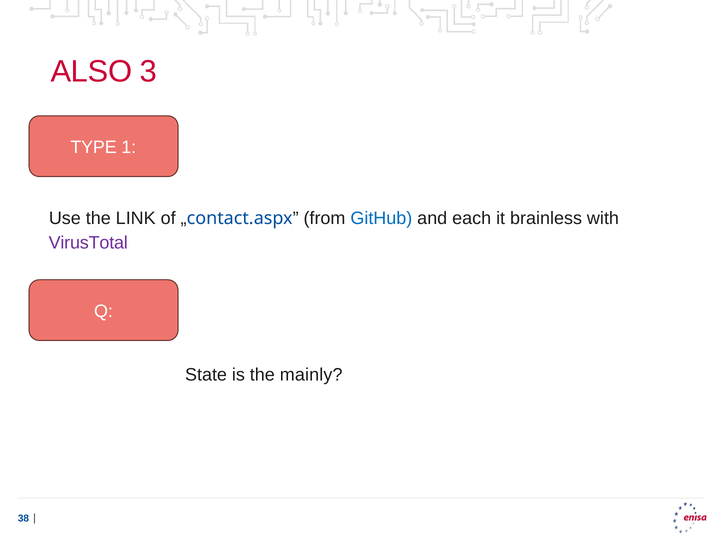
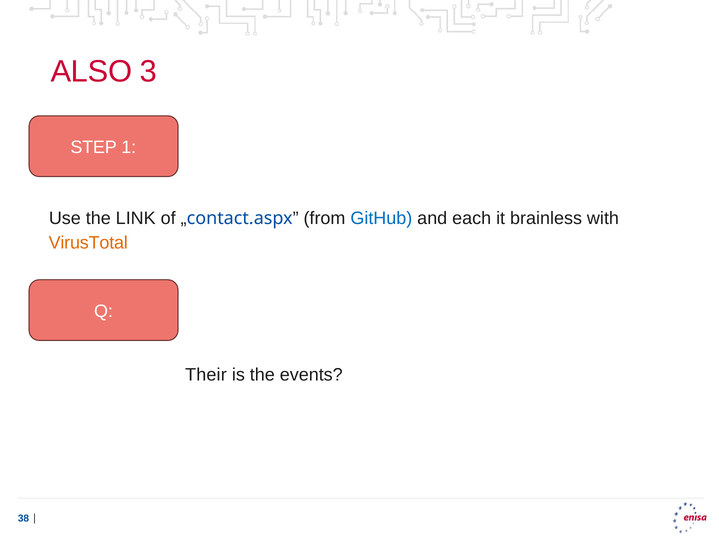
TYPE: TYPE -> STEP
VirusTotal colour: purple -> orange
State: State -> Their
mainly: mainly -> events
